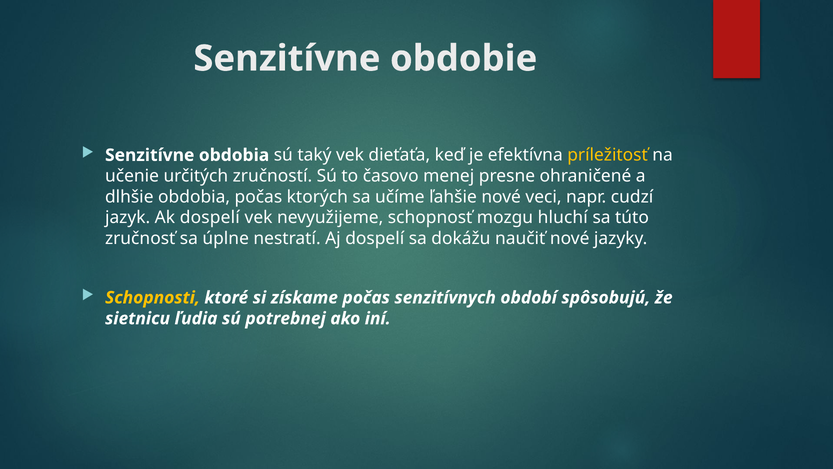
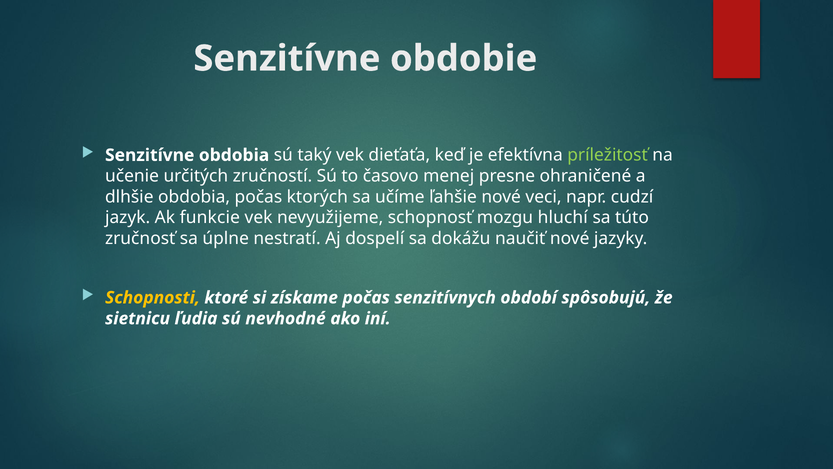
príležitosť colour: yellow -> light green
Ak dospelí: dospelí -> funkcie
potrebnej: potrebnej -> nevhodné
